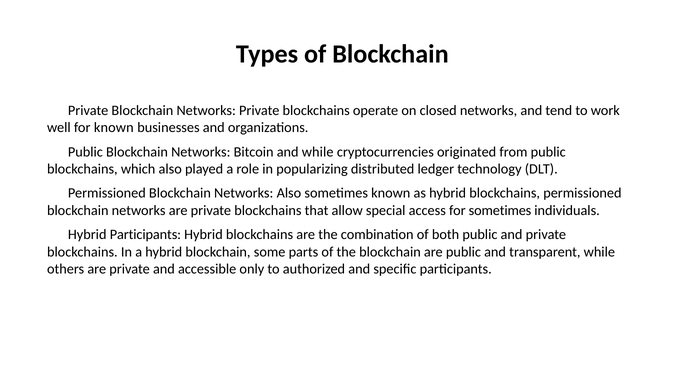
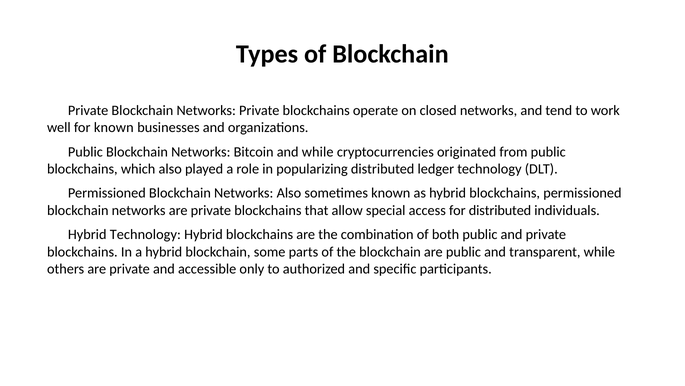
for sometimes: sometimes -> distributed
Participants at (145, 234): Participants -> Technology
